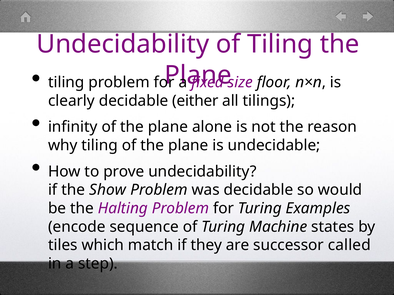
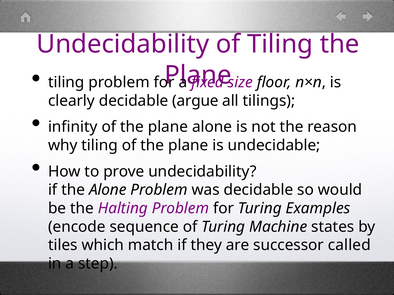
either: either -> argue
the Show: Show -> Alone
